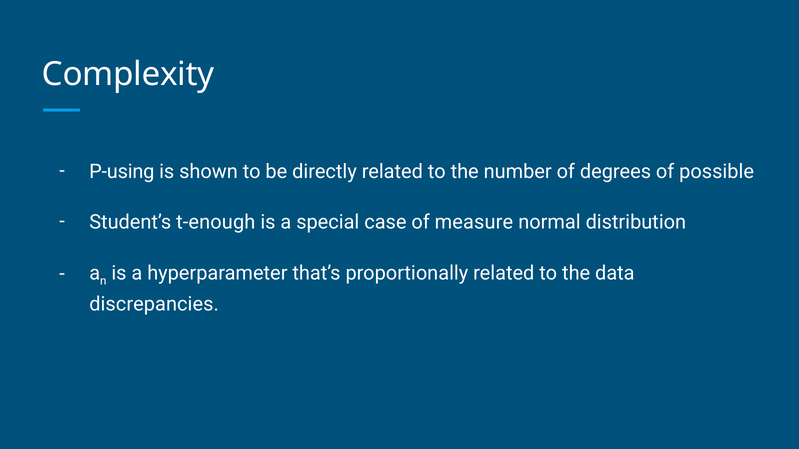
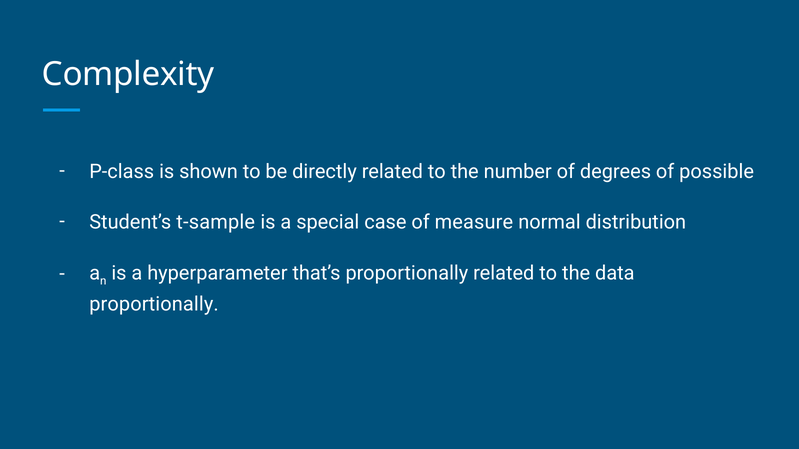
P-using: P-using -> P-class
t-enough: t-enough -> t-sample
discrepancies at (154, 305): discrepancies -> proportionally
